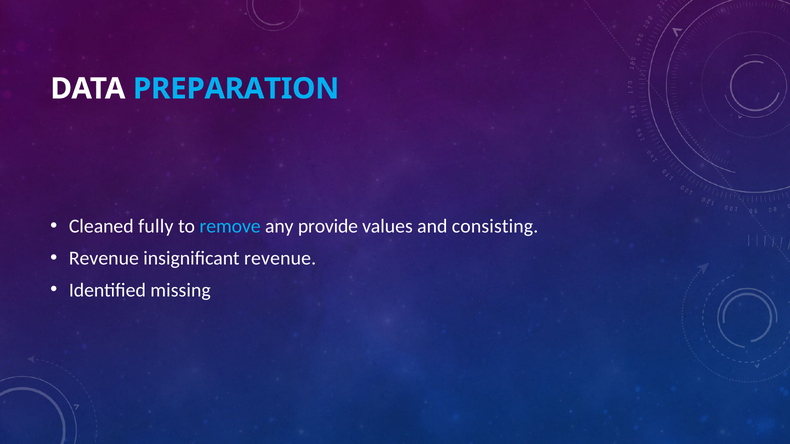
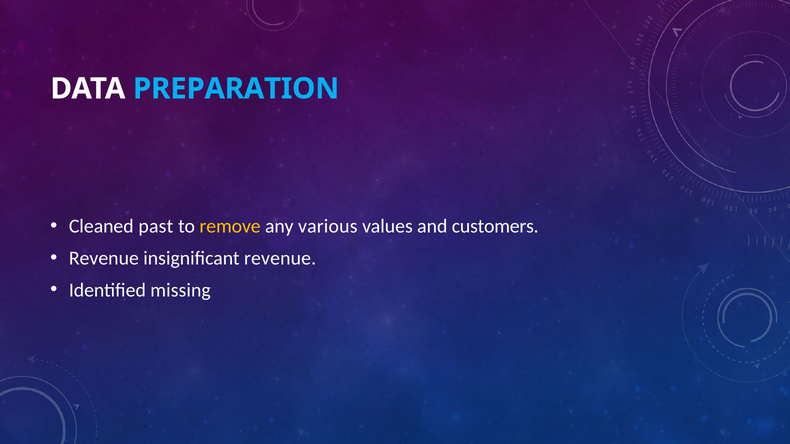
fully: fully -> past
remove colour: light blue -> yellow
provide: provide -> various
consisting: consisting -> customers
